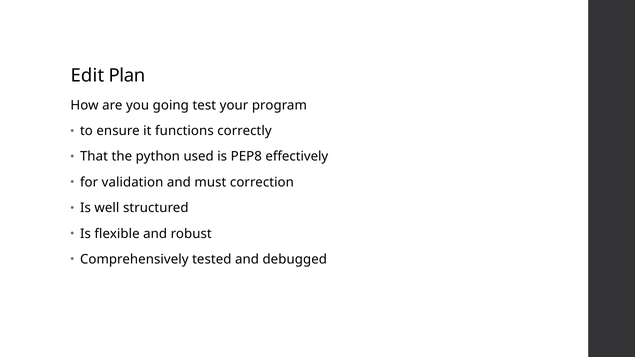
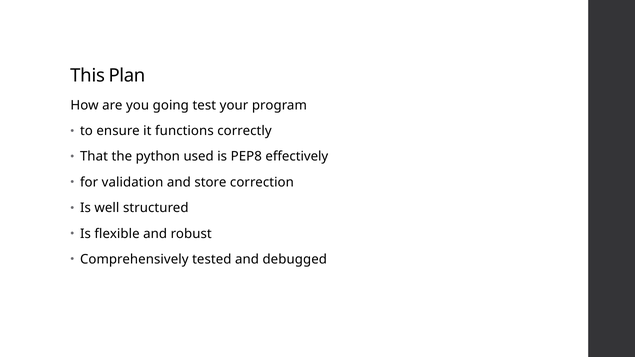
Edit: Edit -> This
must: must -> store
